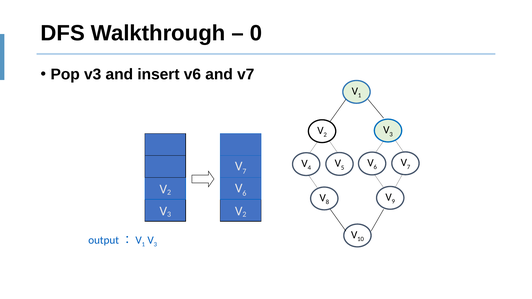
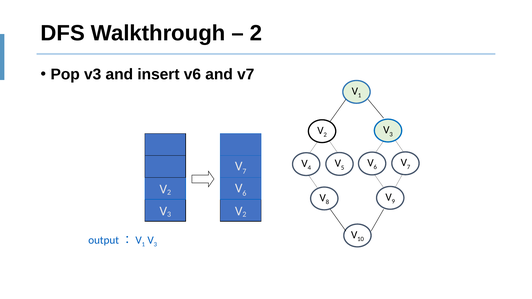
0 at (256, 33): 0 -> 2
